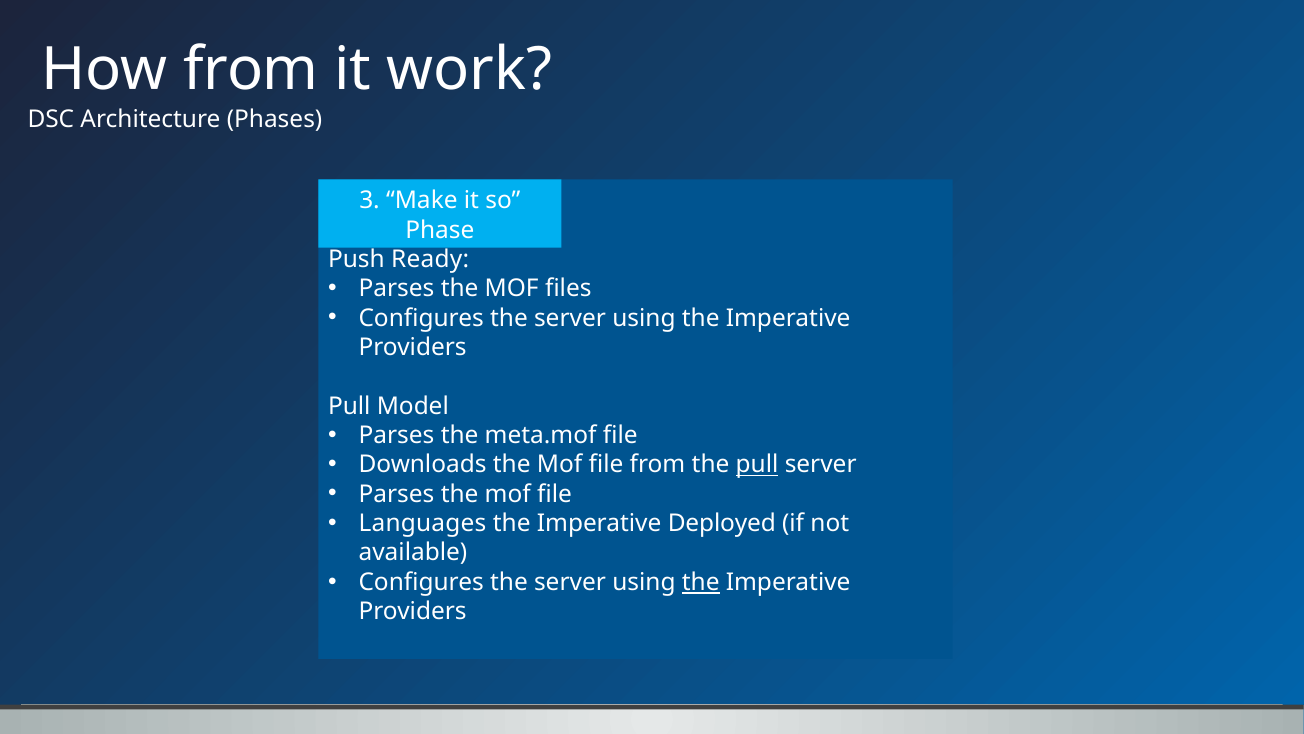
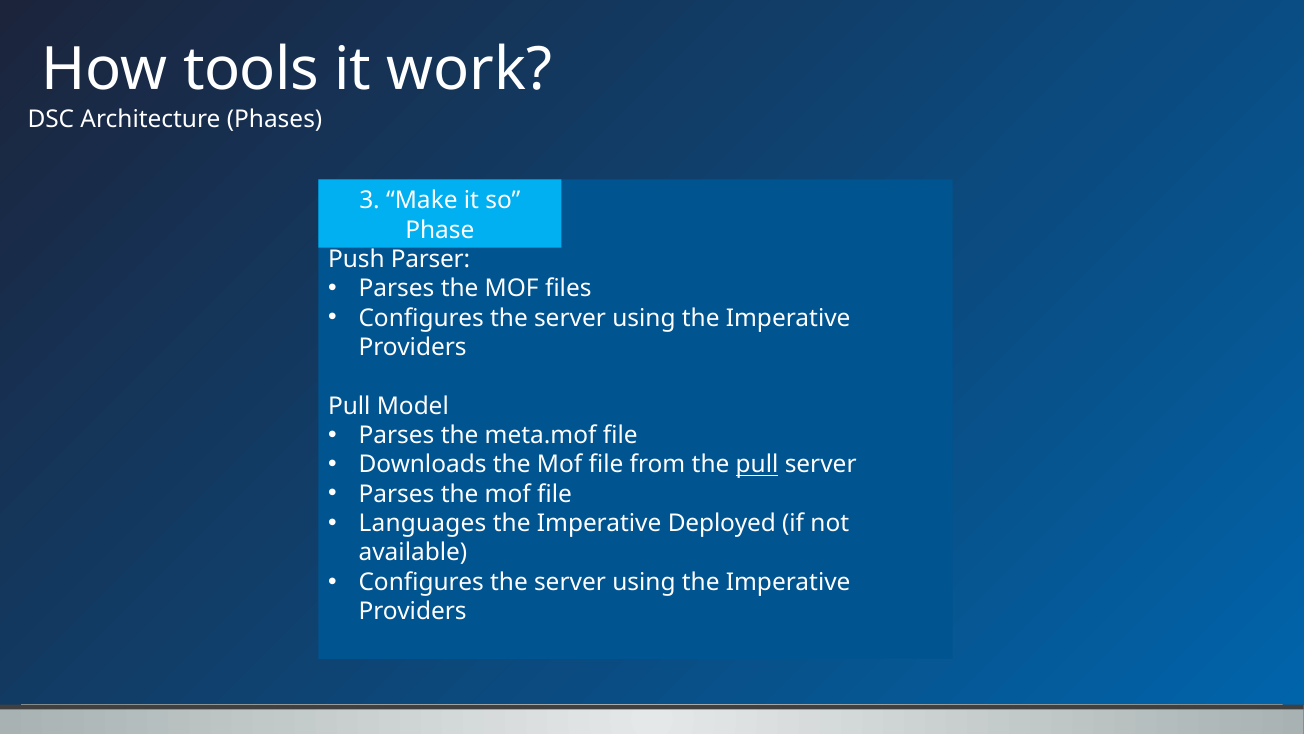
How from: from -> tools
Ready: Ready -> Parser
the at (701, 582) underline: present -> none
